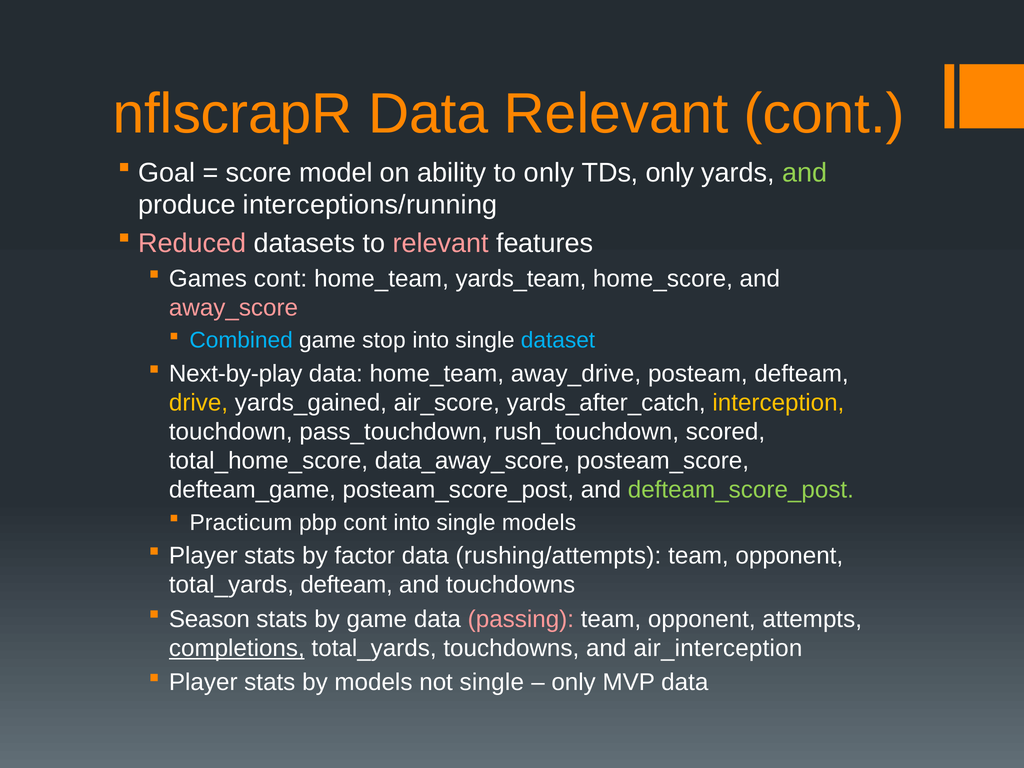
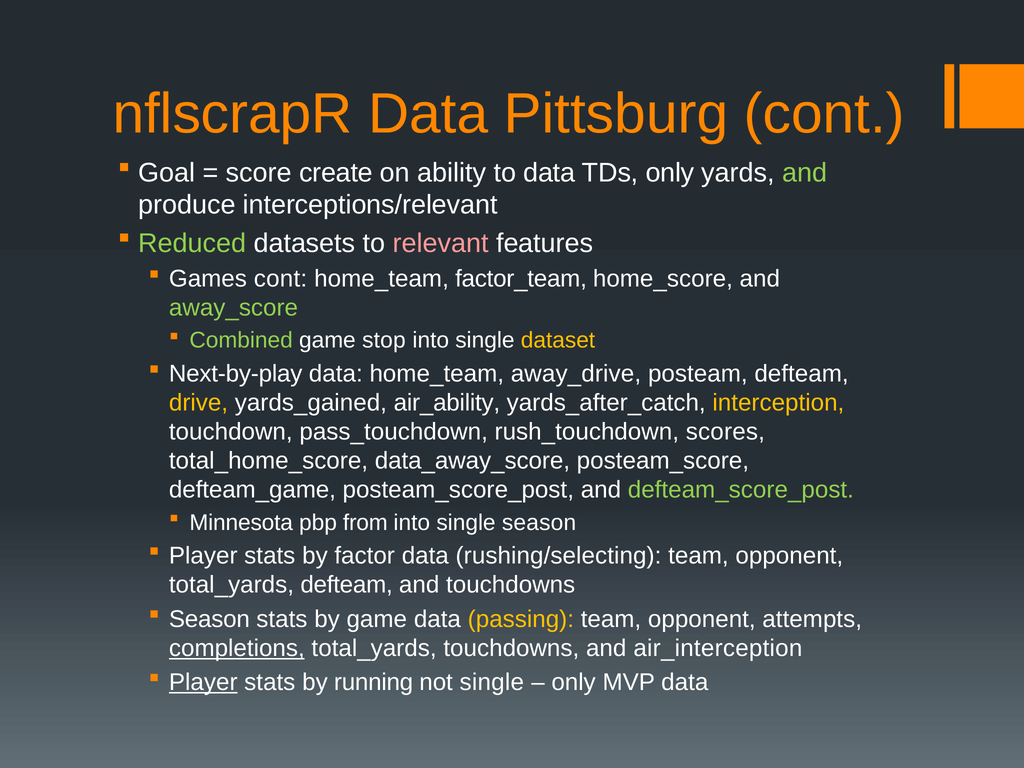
Data Relevant: Relevant -> Pittsburg
model: model -> create
to only: only -> data
interceptions/running: interceptions/running -> interceptions/relevant
Reduced colour: pink -> light green
yards_team: yards_team -> factor_team
away_score colour: pink -> light green
Combined colour: light blue -> light green
dataset colour: light blue -> yellow
air_score: air_score -> air_ability
scored: scored -> scores
Practicum: Practicum -> Minnesota
pbp cont: cont -> from
single models: models -> season
rushing/attempts: rushing/attempts -> rushing/selecting
passing colour: pink -> yellow
Player at (203, 682) underline: none -> present
by models: models -> running
